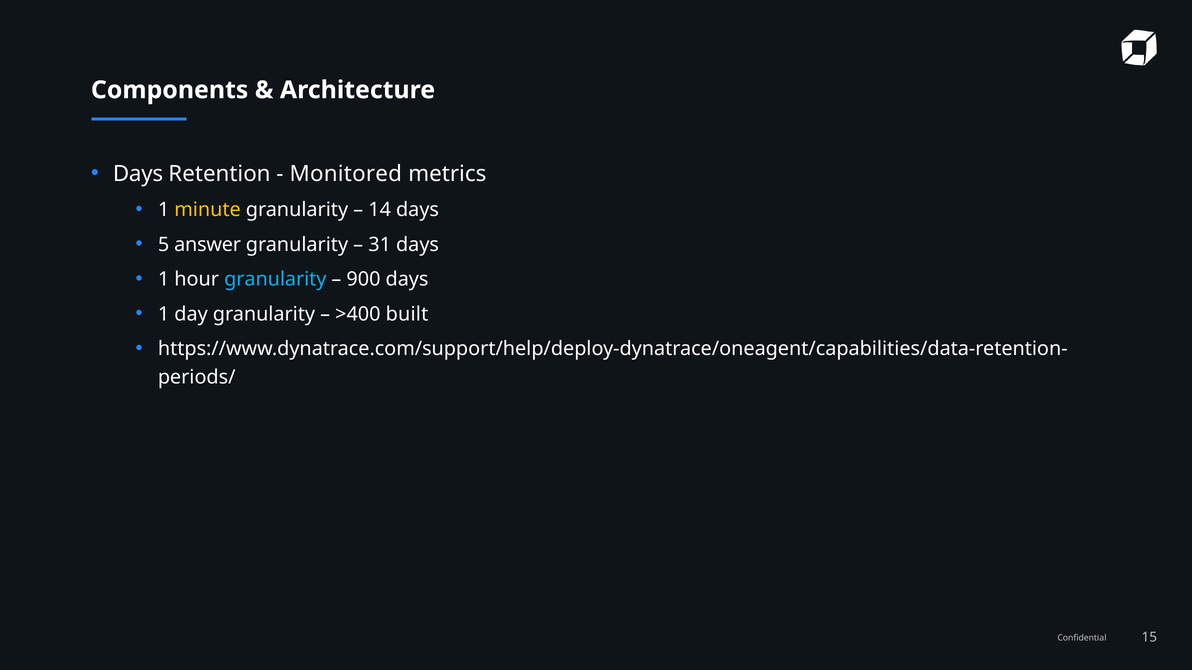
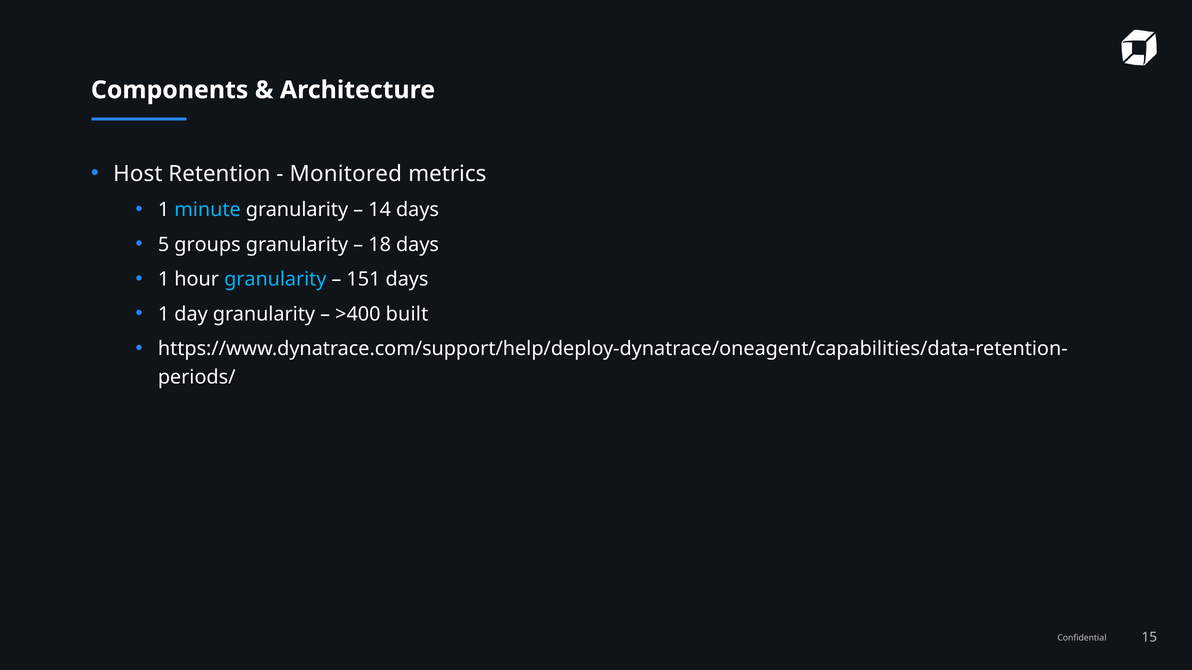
Days at (138, 174): Days -> Host
minute colour: yellow -> light blue
answer: answer -> groups
31: 31 -> 18
900: 900 -> 151
